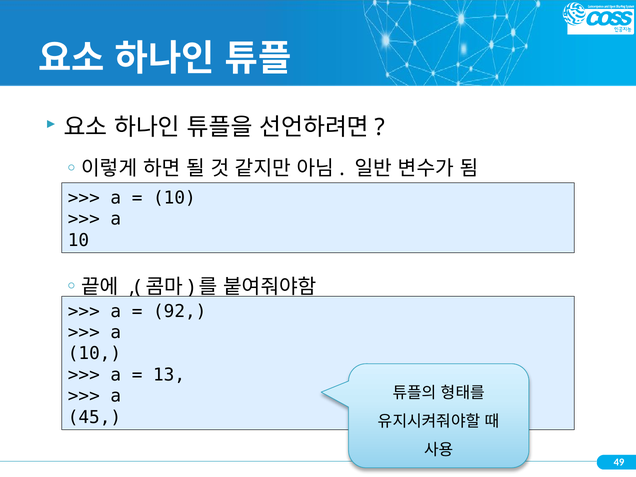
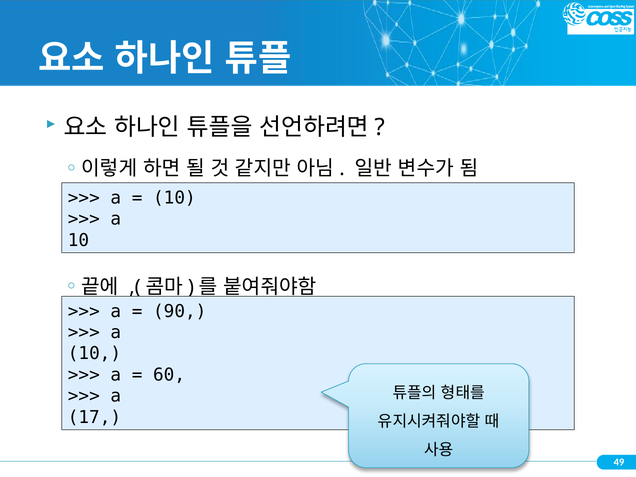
92: 92 -> 90
13: 13 -> 60
45: 45 -> 17
